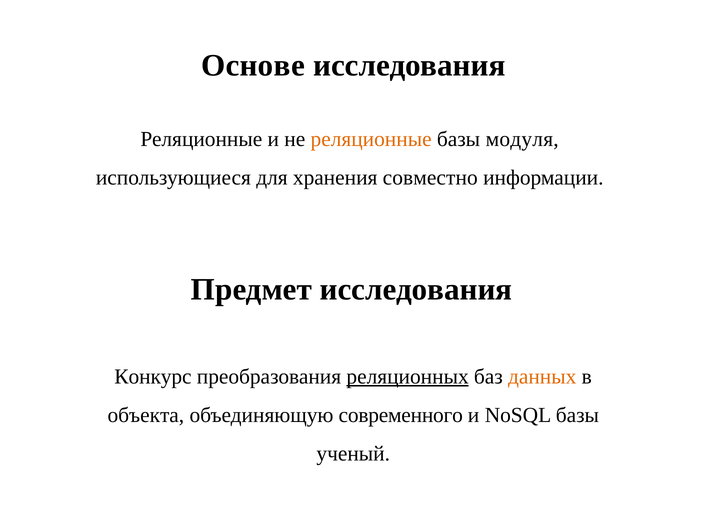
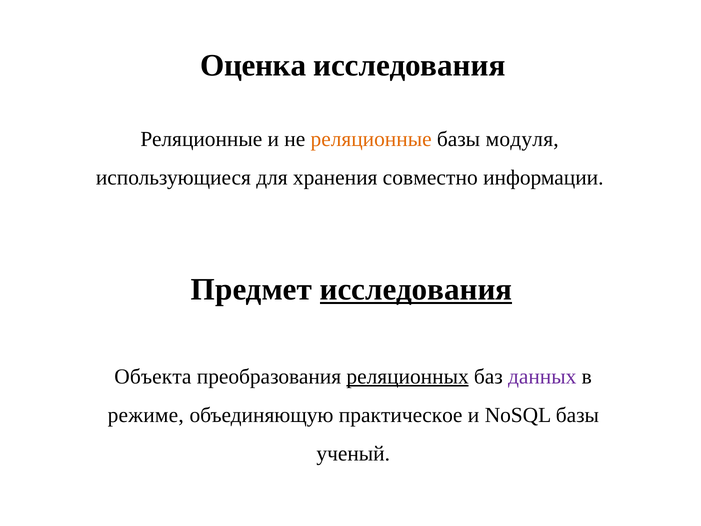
Основе: Основе -> Оценка
исследования at (416, 289) underline: none -> present
Конкурс: Конкурс -> Объекта
данных colour: orange -> purple
объекта: объекта -> режиме
современного: современного -> практическое
